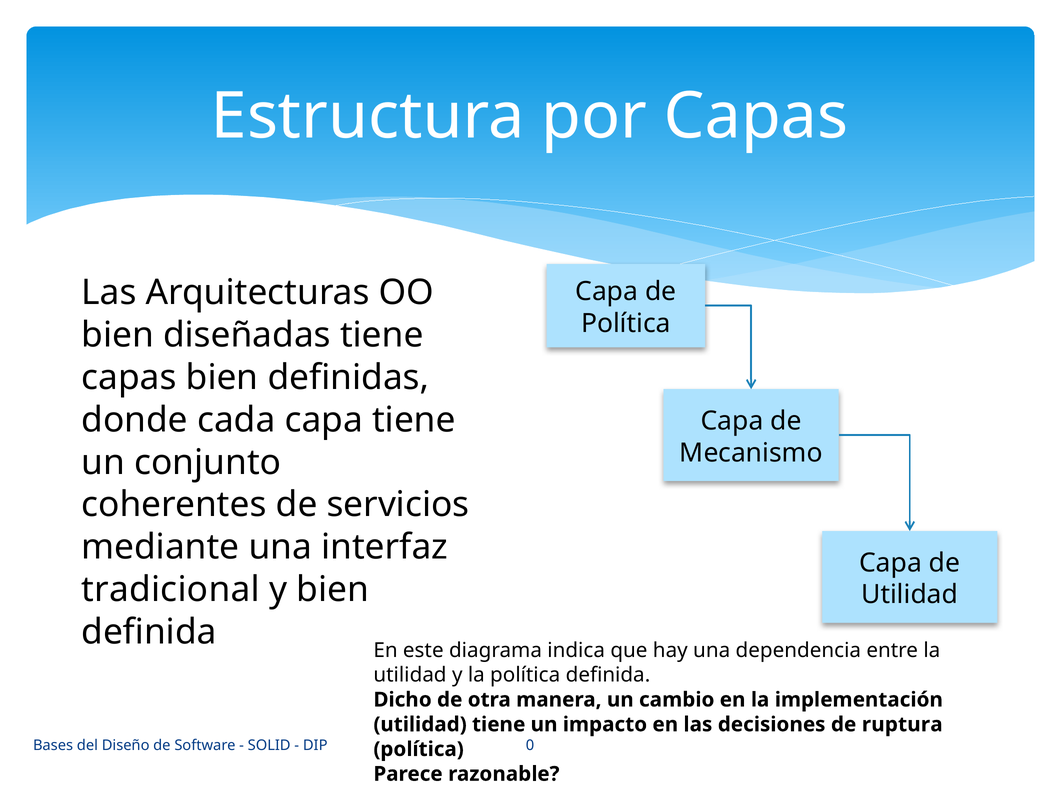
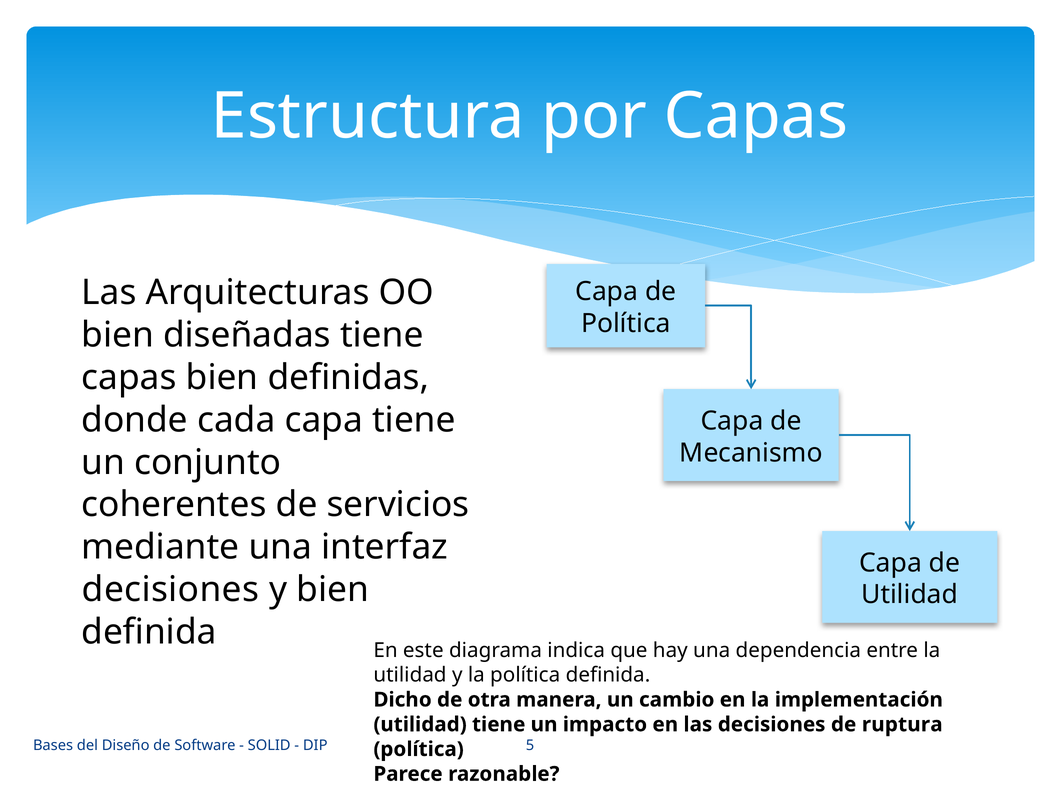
tradicional at (171, 590): tradicional -> decisiones
0: 0 -> 5
